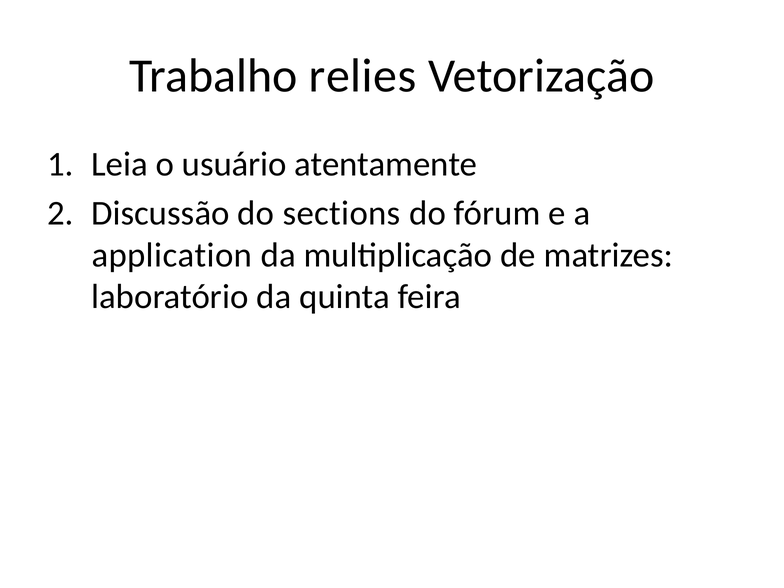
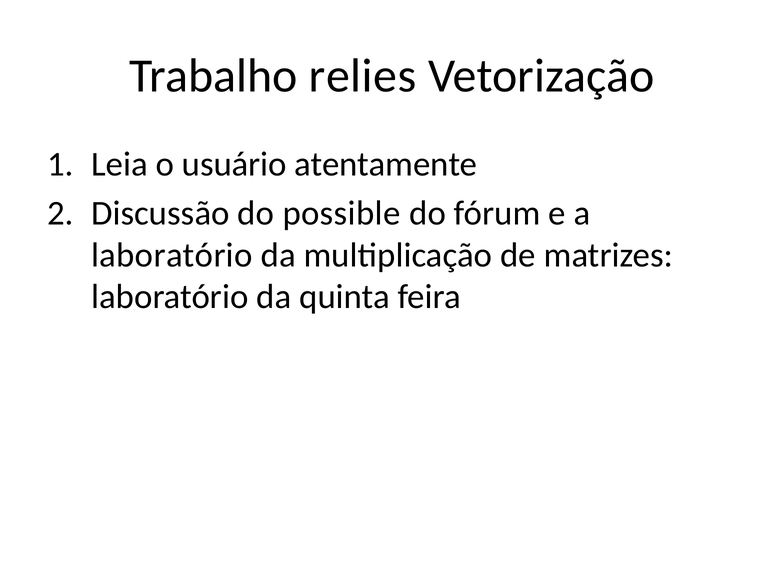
sections: sections -> possible
application at (172, 255): application -> laboratório
